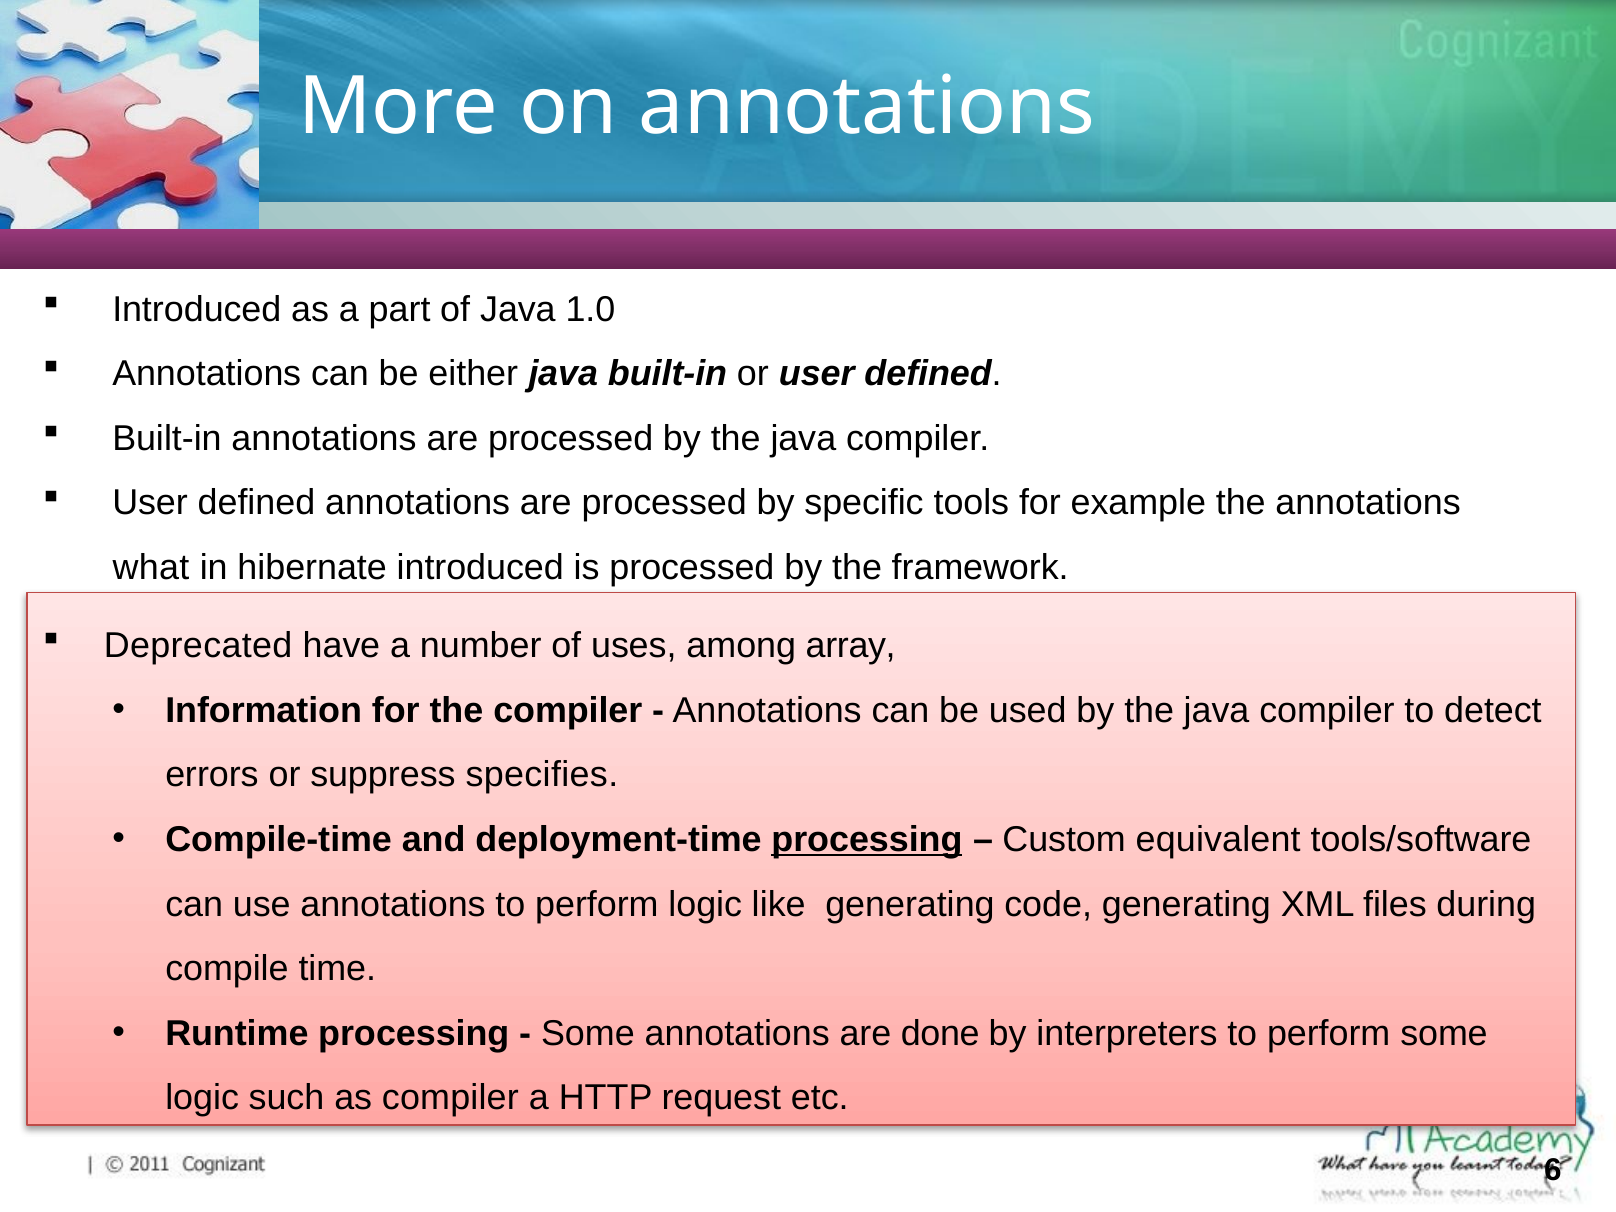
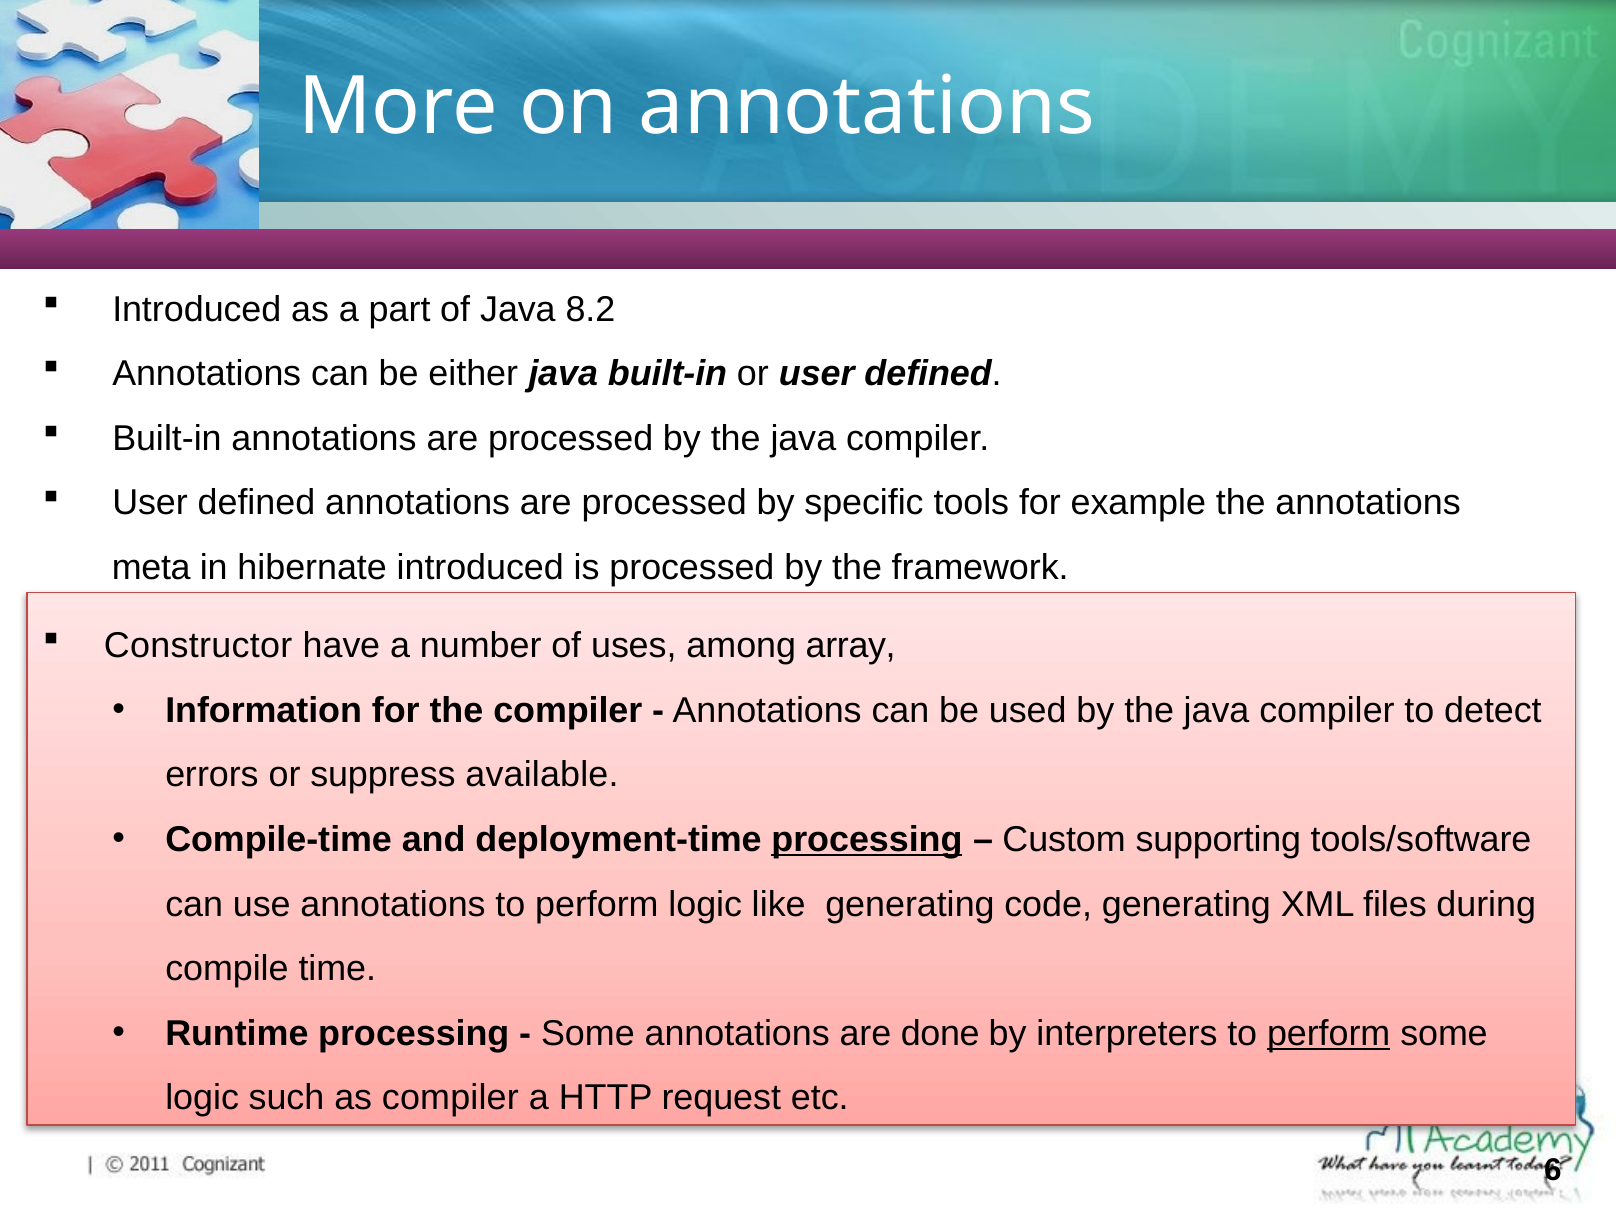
1.0: 1.0 -> 8.2
what: what -> meta
Deprecated: Deprecated -> Constructor
specifies: specifies -> available
equivalent: equivalent -> supporting
perform at (1329, 1033) underline: none -> present
